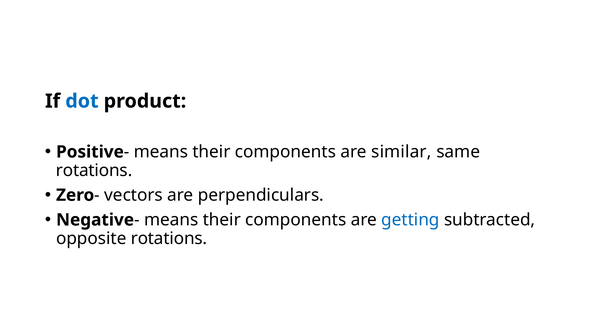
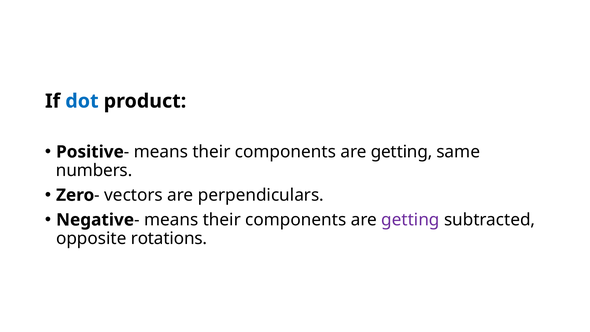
similar at (401, 152): similar -> getting
rotations at (94, 170): rotations -> numbers
getting at (410, 220) colour: blue -> purple
